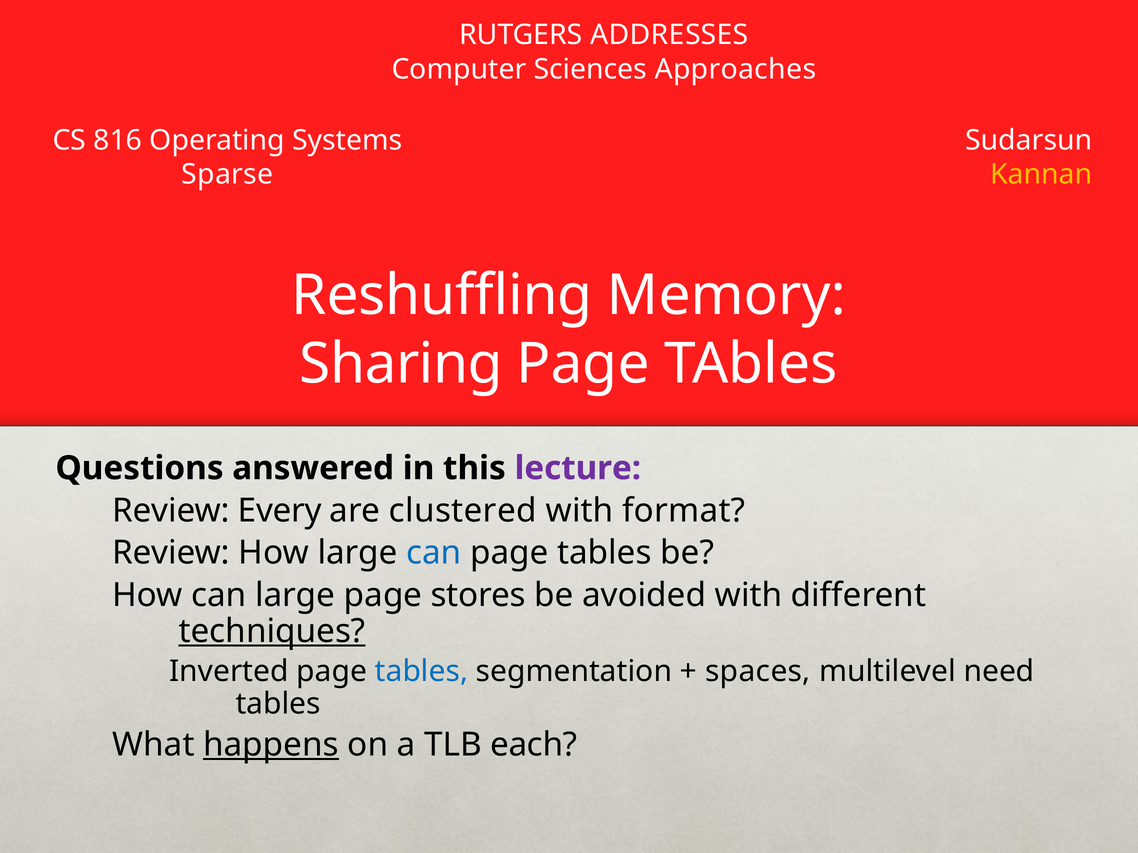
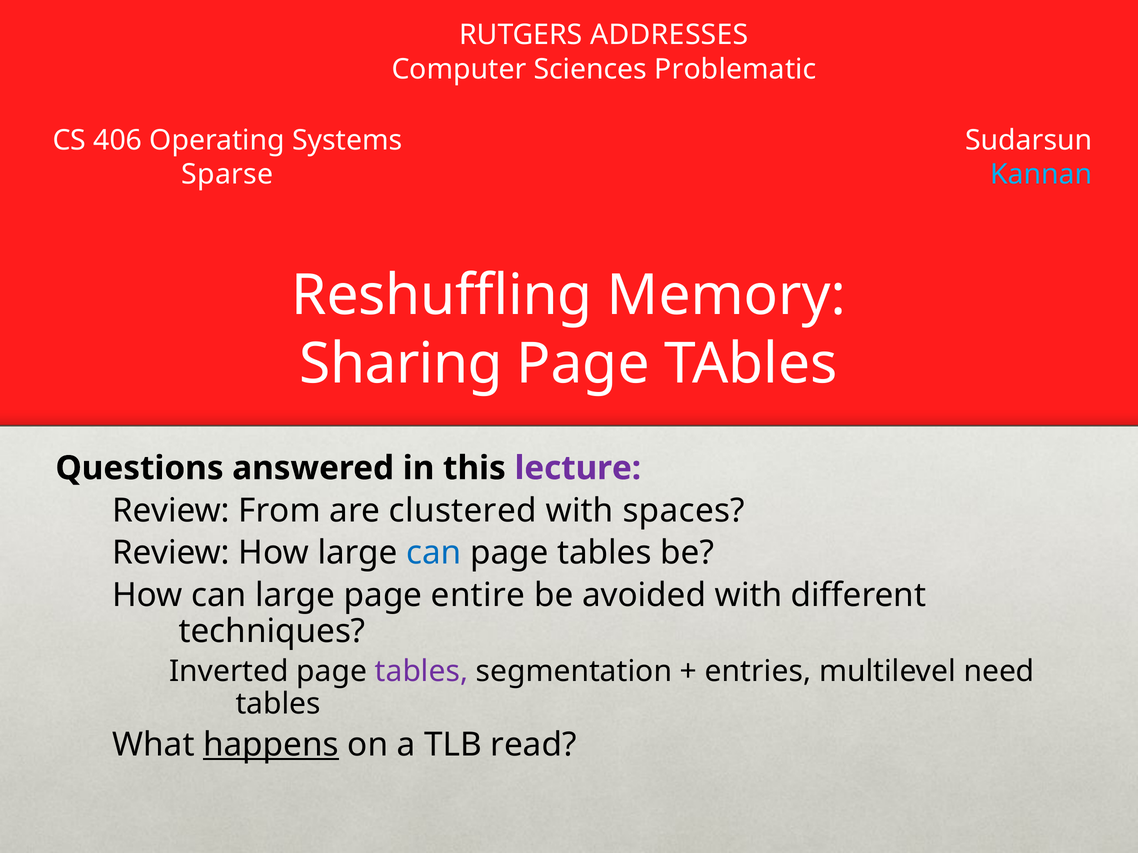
Approaches: Approaches -> Problematic
816: 816 -> 406
Kannan colour: yellow -> light blue
Every: Every -> From
format: format -> spaces
stores: stores -> entire
techniques underline: present -> none
tables at (421, 672) colour: blue -> purple
spaces: spaces -> entries
each: each -> read
